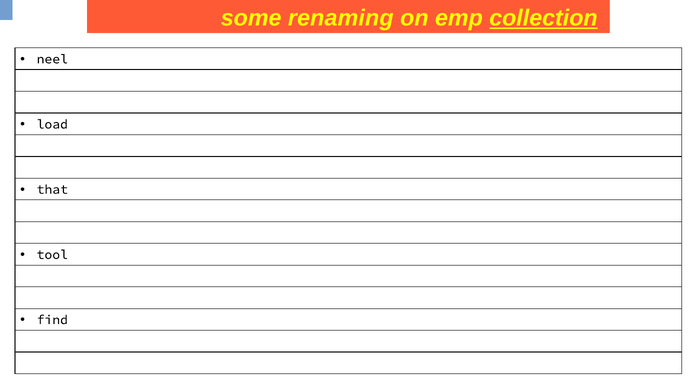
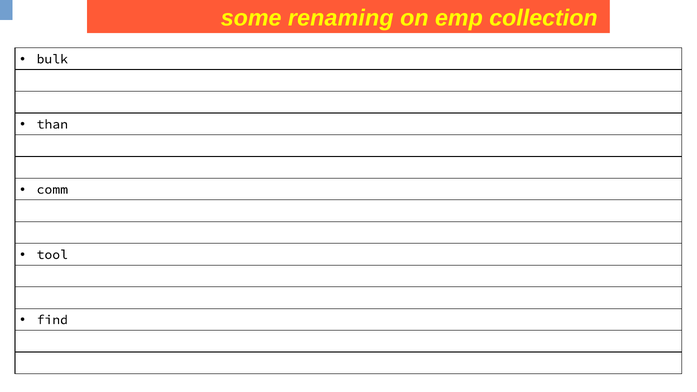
collection underline: present -> none
neel: neel -> bulk
load: load -> than
that: that -> comm
